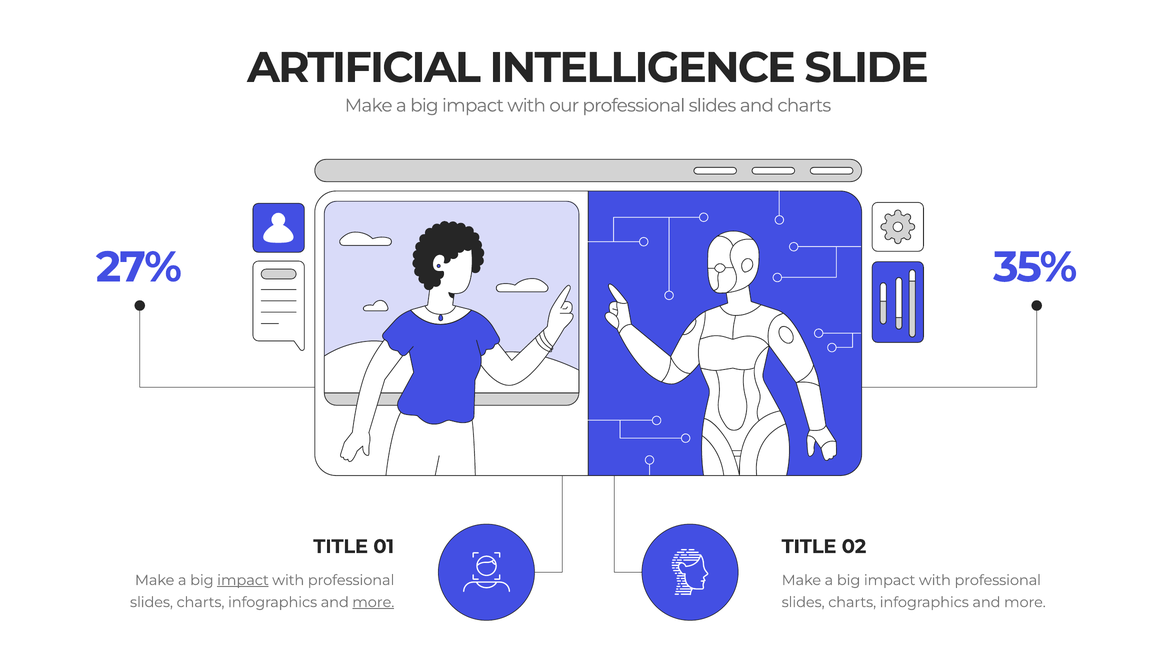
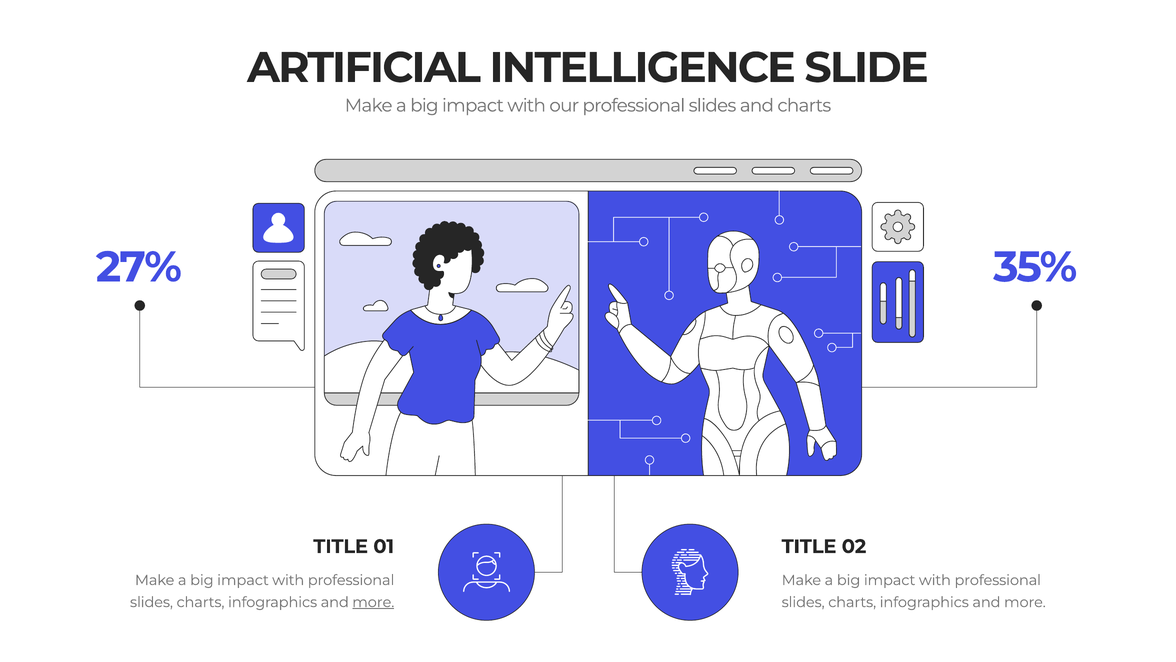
impact at (243, 580) underline: present -> none
